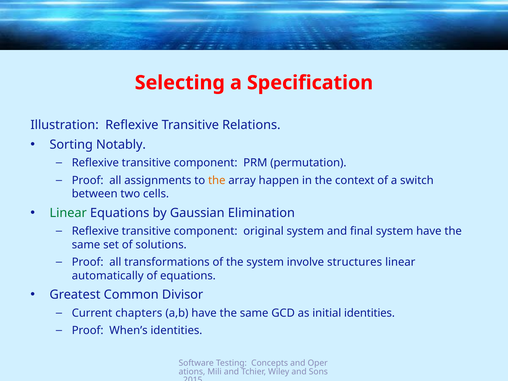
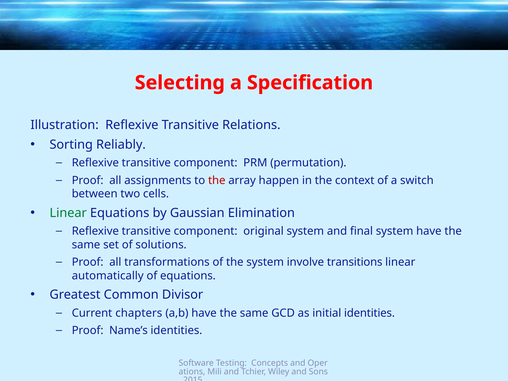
Notably: Notably -> Reliably
the at (217, 180) colour: orange -> red
structures: structures -> transitions
When’s: When’s -> Name’s
